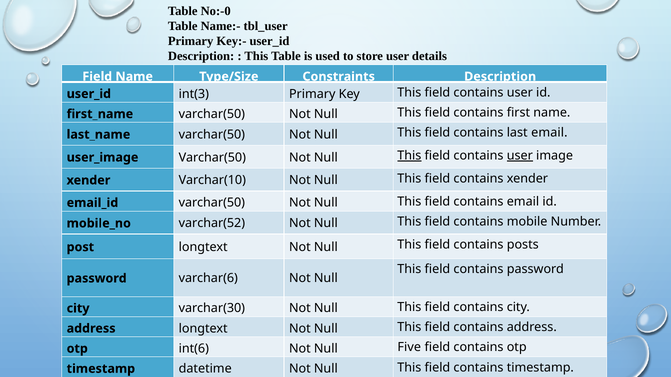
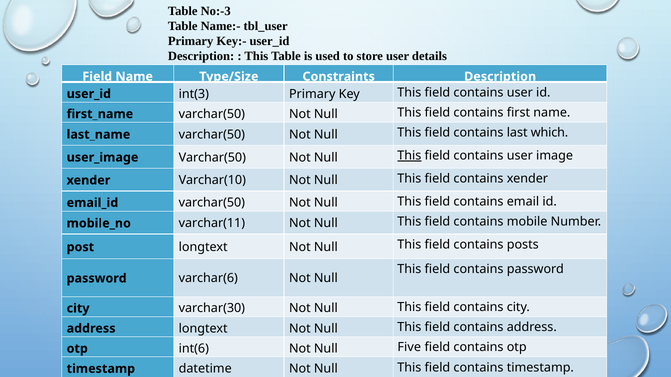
No:-0: No:-0 -> No:-3
last email: email -> which
user at (520, 156) underline: present -> none
varchar(52: varchar(52 -> varchar(11
